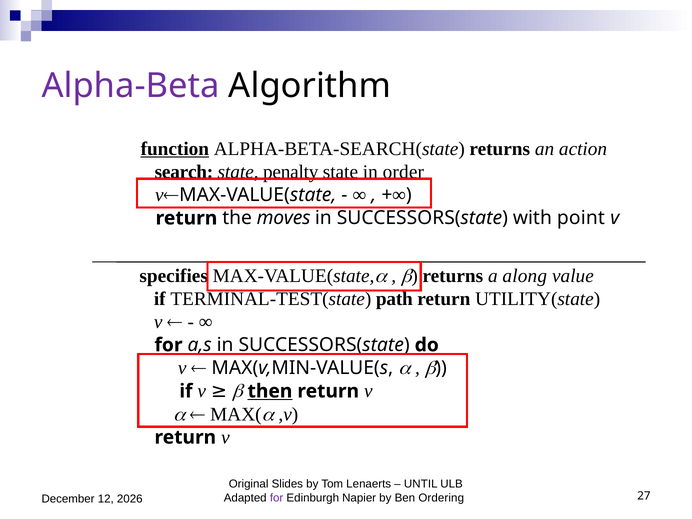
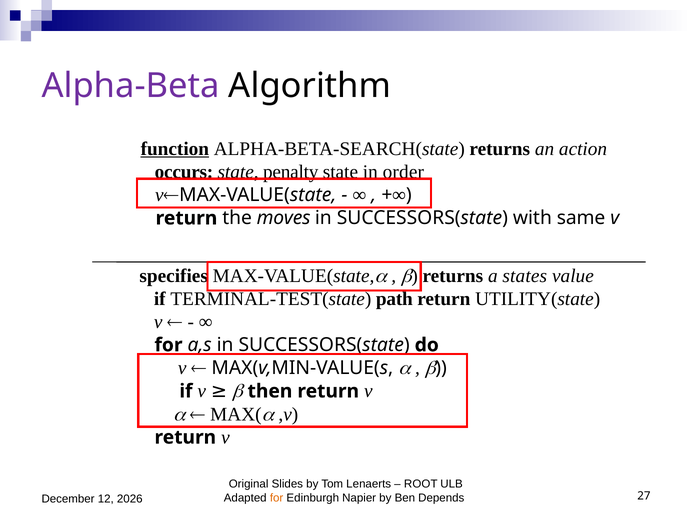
search: search -> occurs
point: point -> same
along: along -> states
then underline: present -> none
UNTIL: UNTIL -> ROOT
for at (277, 498) colour: purple -> orange
Ordering: Ordering -> Depends
